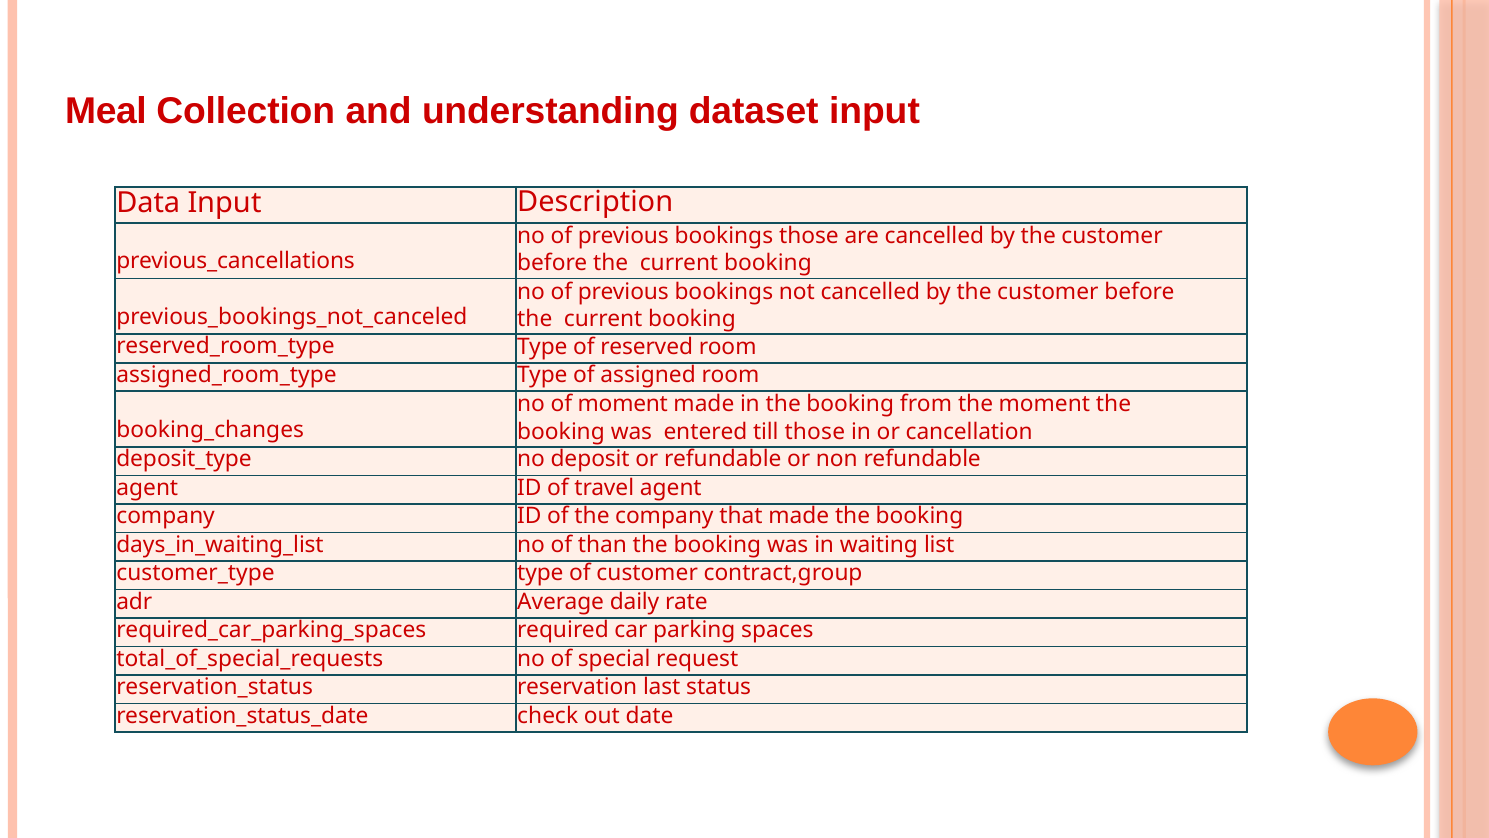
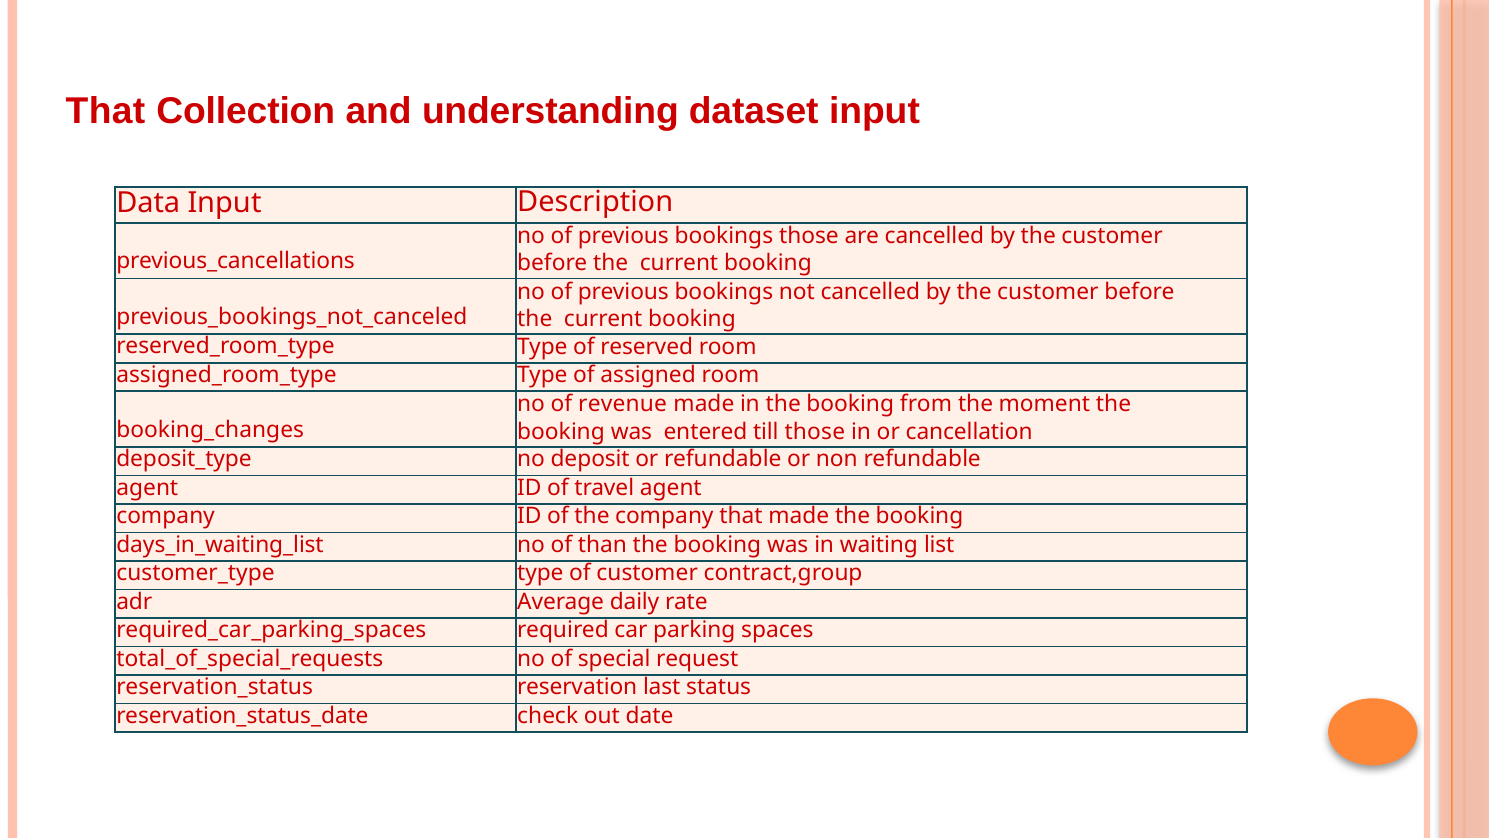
Meal at (106, 111): Meal -> That
of moment: moment -> revenue
